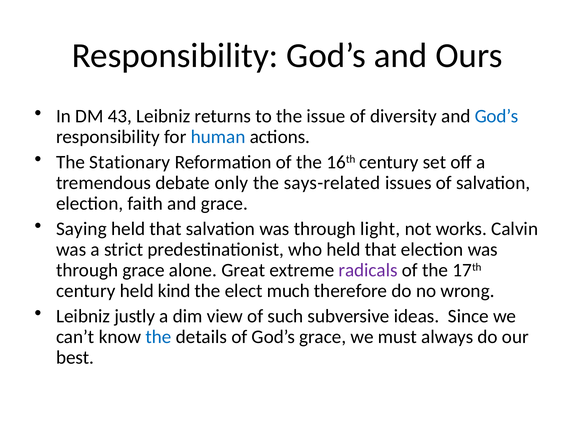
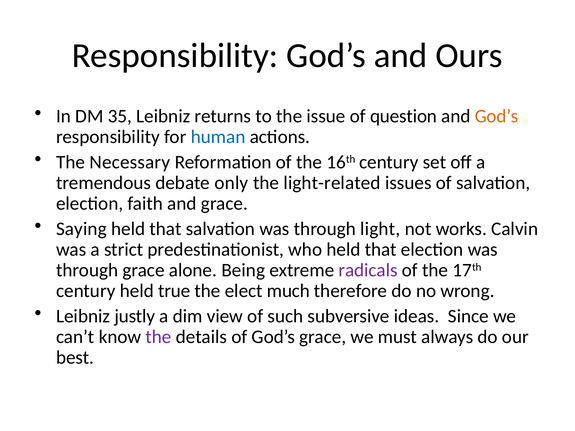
43: 43 -> 35
diversity: diversity -> question
God’s at (497, 116) colour: blue -> orange
Stationary: Stationary -> Necessary
says-related: says-related -> light-related
Great: Great -> Being
kind: kind -> true
the at (159, 337) colour: blue -> purple
